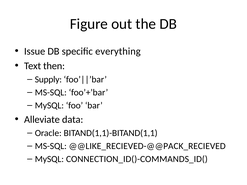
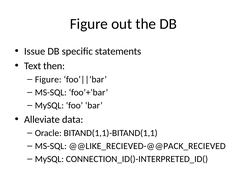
everything: everything -> statements
Supply at (48, 79): Supply -> Figure
CONNECTION_ID()-COMMANDS_ID(: CONNECTION_ID()-COMMANDS_ID( -> CONNECTION_ID()-INTERPRETED_ID(
